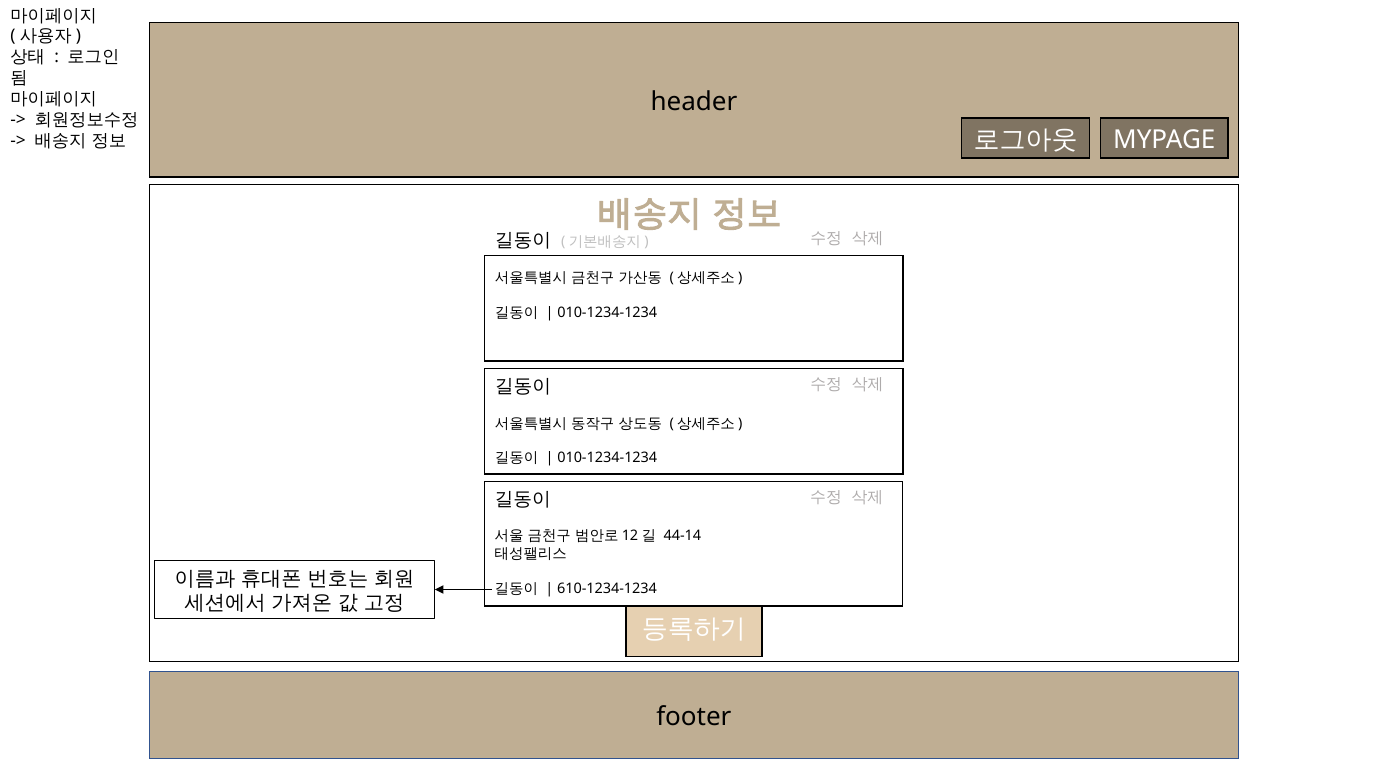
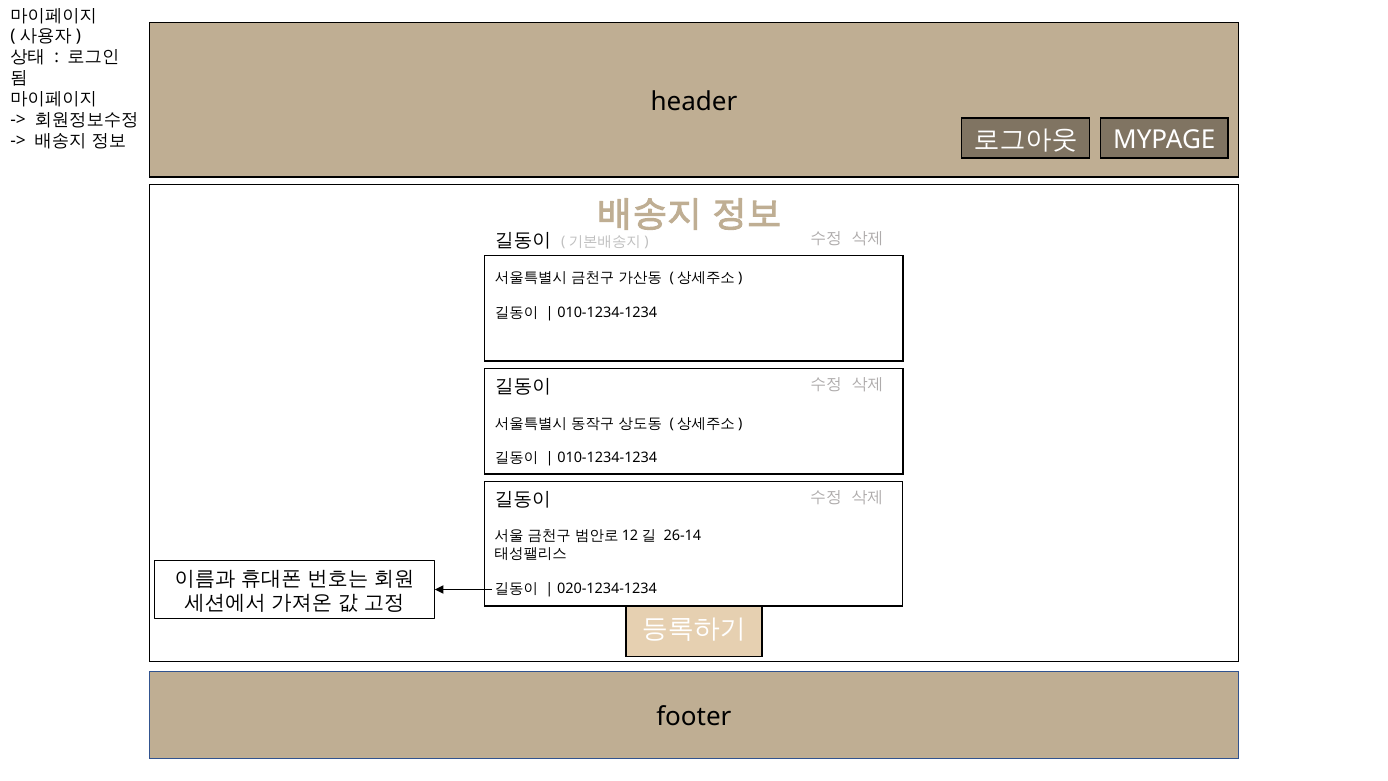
44-14: 44-14 -> 26-14
610-1234-1234: 610-1234-1234 -> 020-1234-1234
